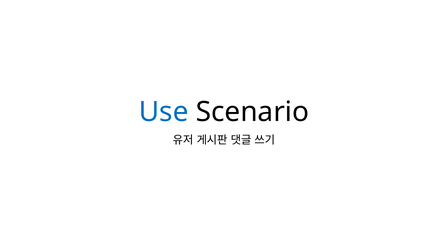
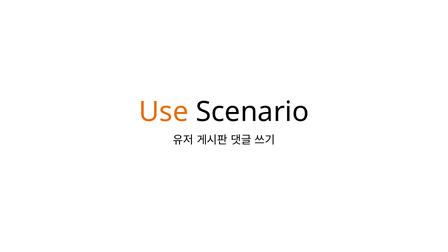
Use colour: blue -> orange
